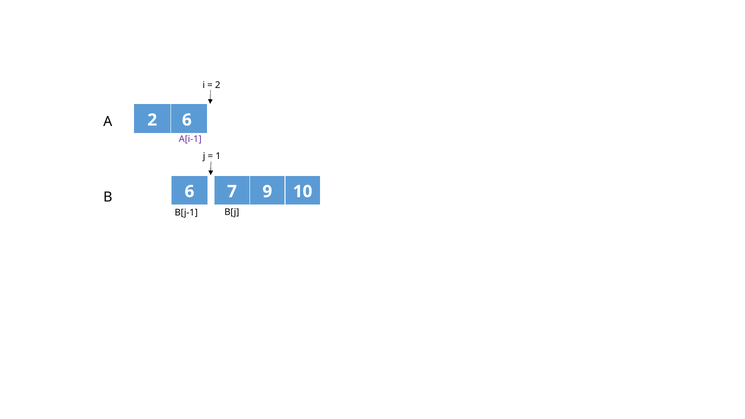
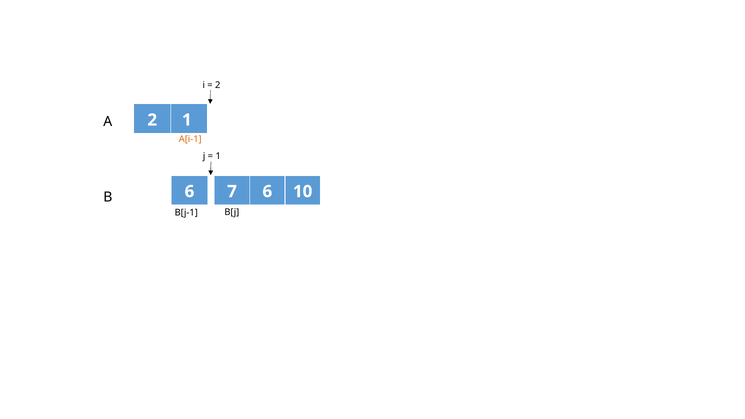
2 6: 6 -> 1
A[i-1 colour: purple -> orange
7 9: 9 -> 6
